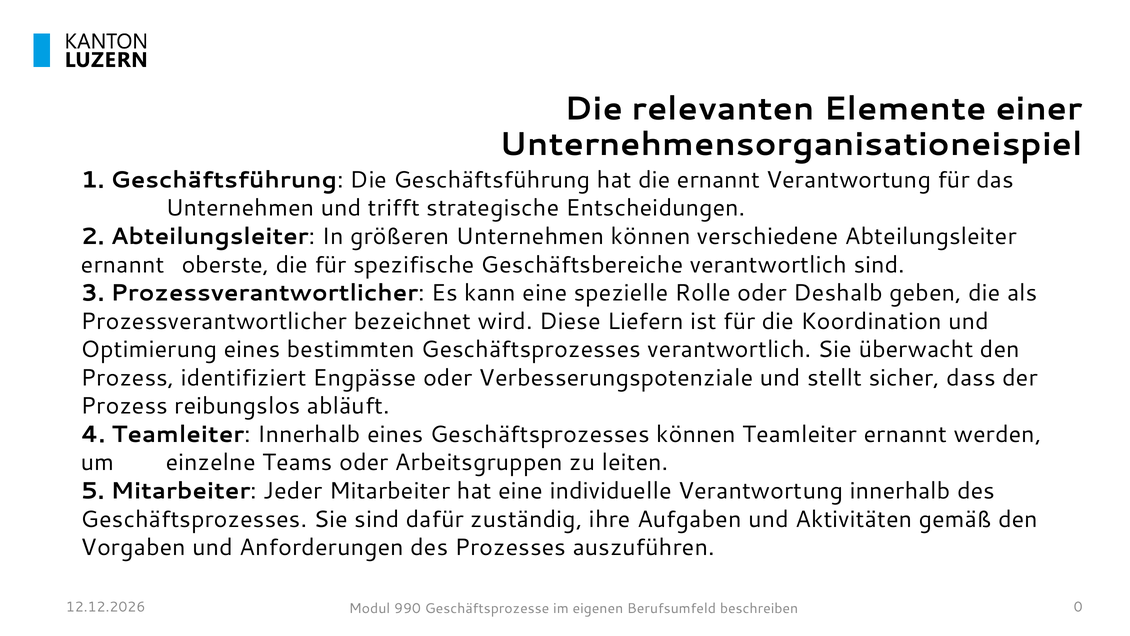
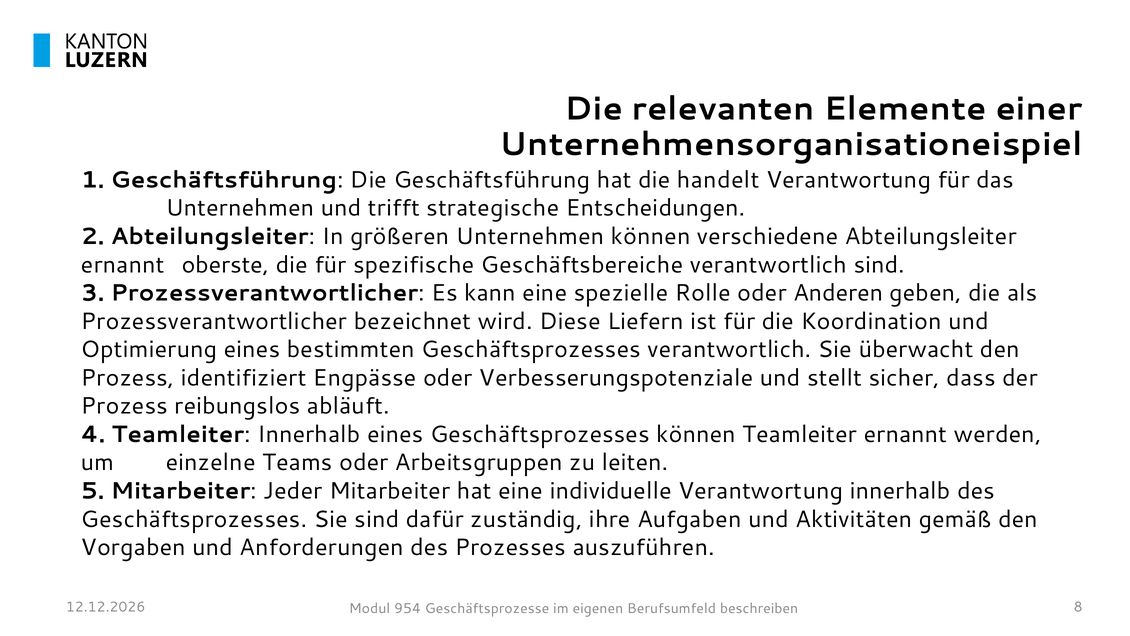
die ernannt: ernannt -> handelt
Deshalb: Deshalb -> Anderen
990: 990 -> 954
0: 0 -> 8
